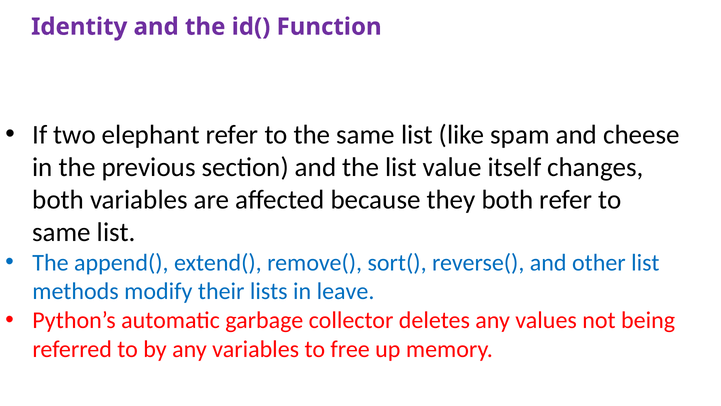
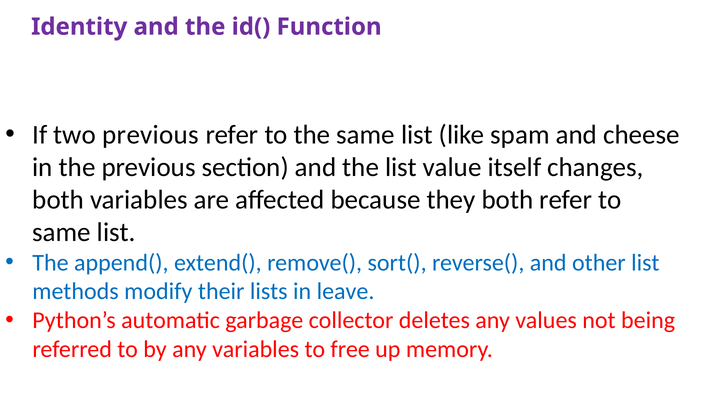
two elephant: elephant -> previous
